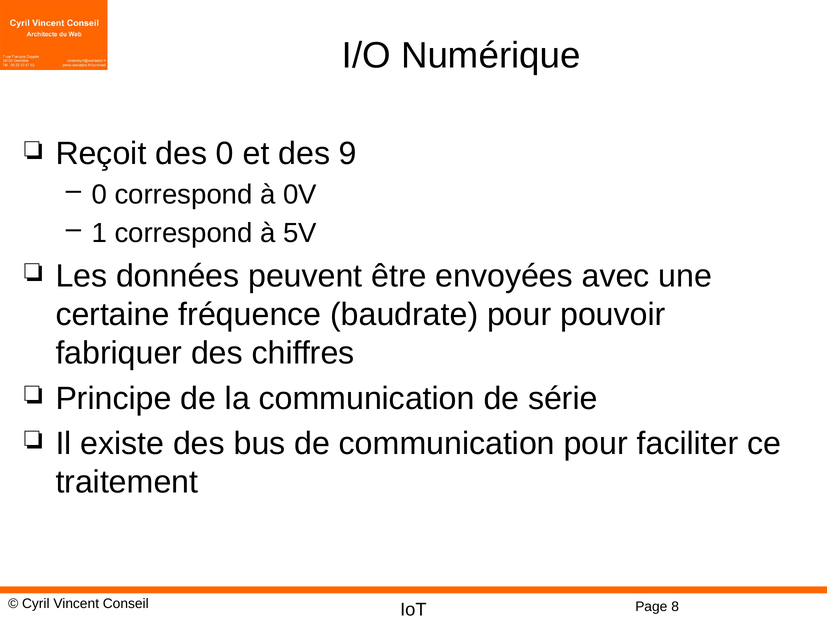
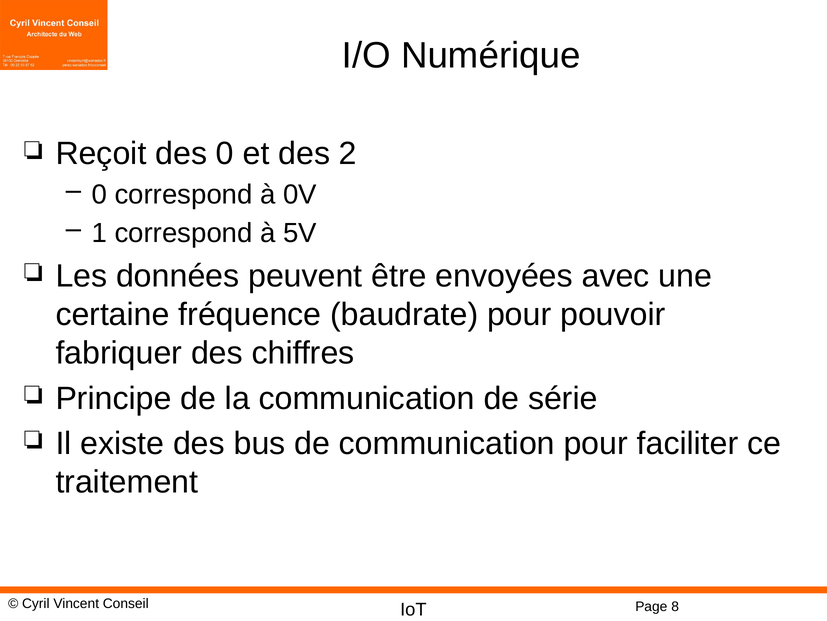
9: 9 -> 2
